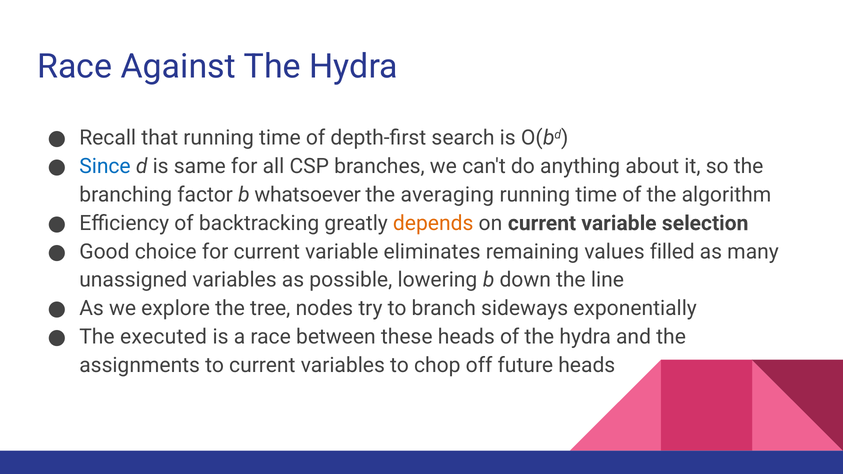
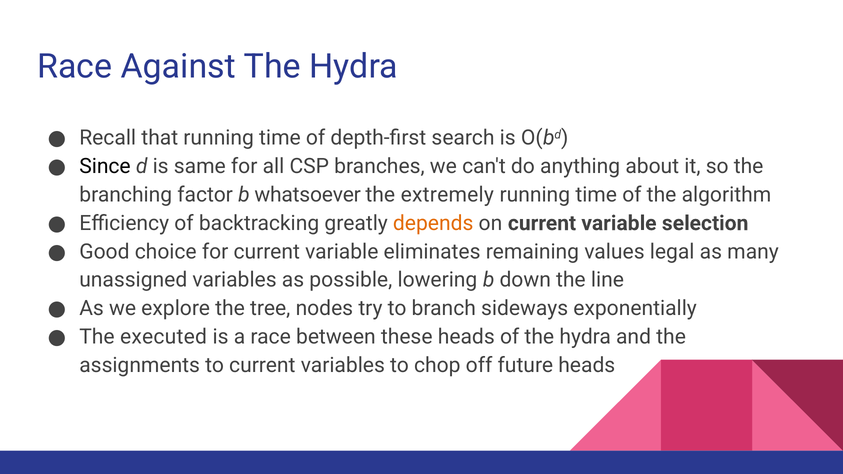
Since colour: blue -> black
averaging: averaging -> extremely
filled: filled -> legal
